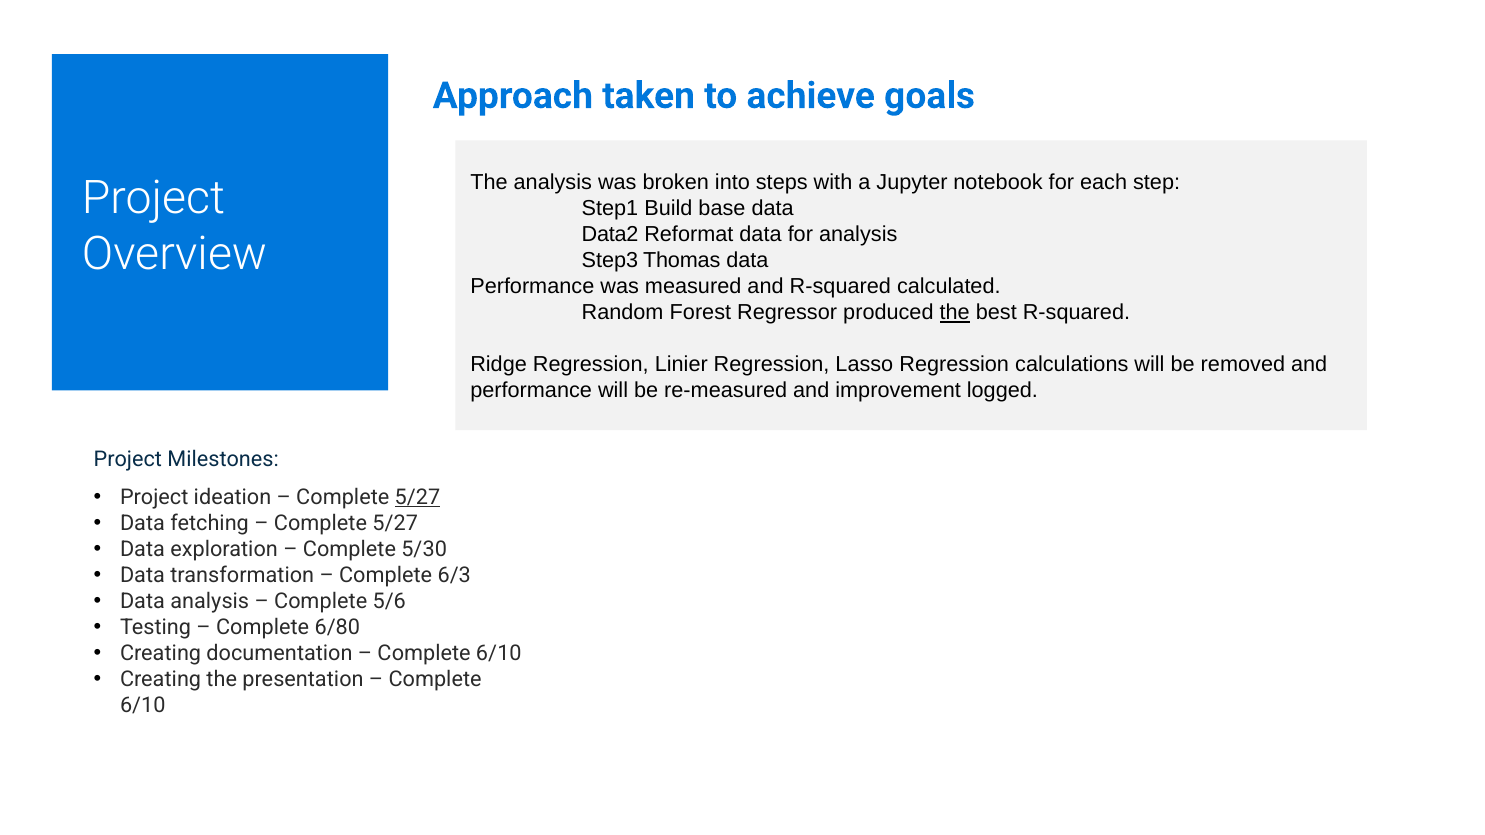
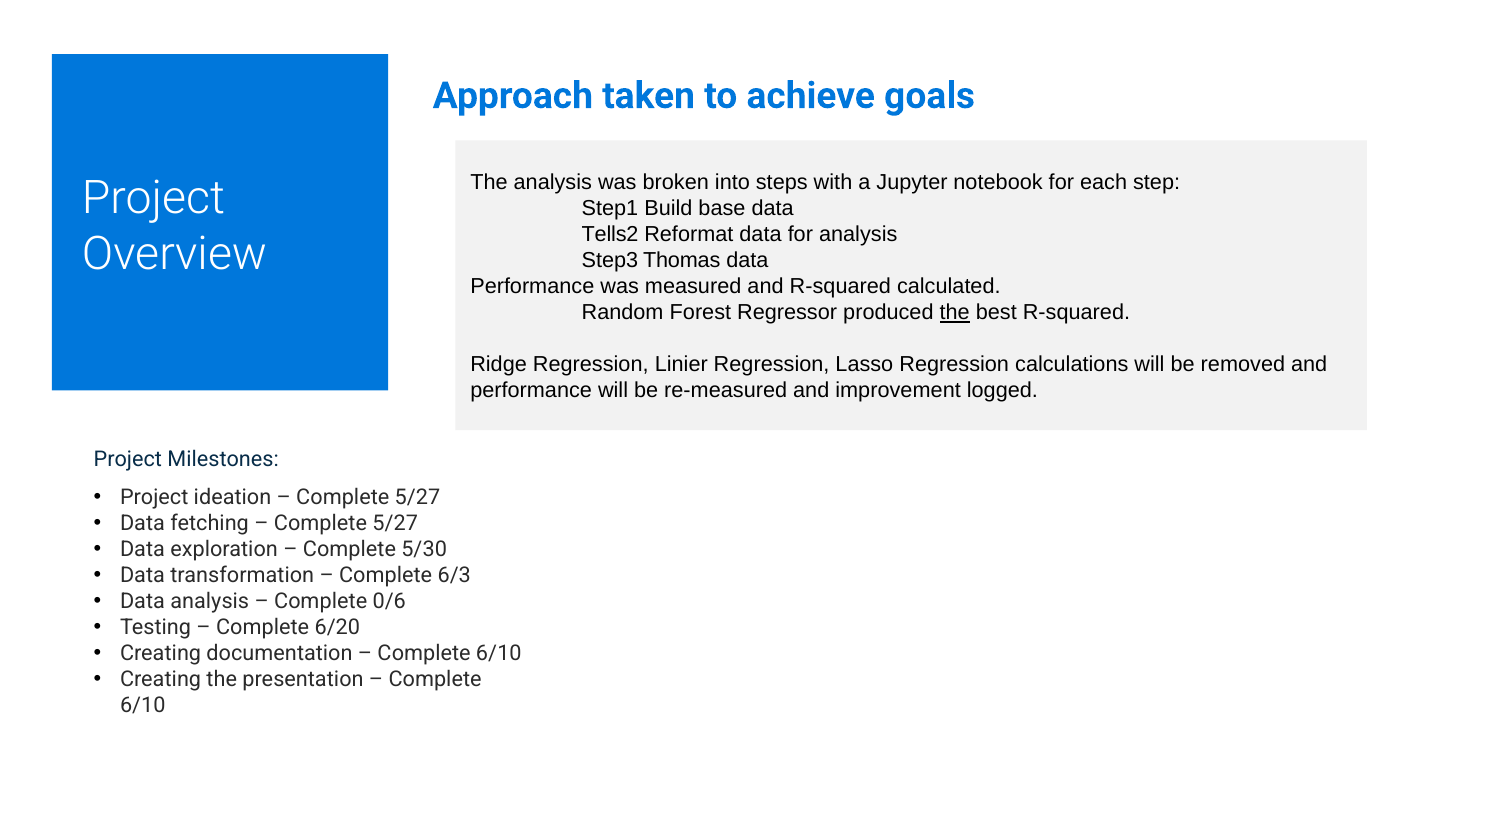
Data2: Data2 -> Tells2
5/27 at (417, 498) underline: present -> none
5/6: 5/6 -> 0/6
6/80: 6/80 -> 6/20
